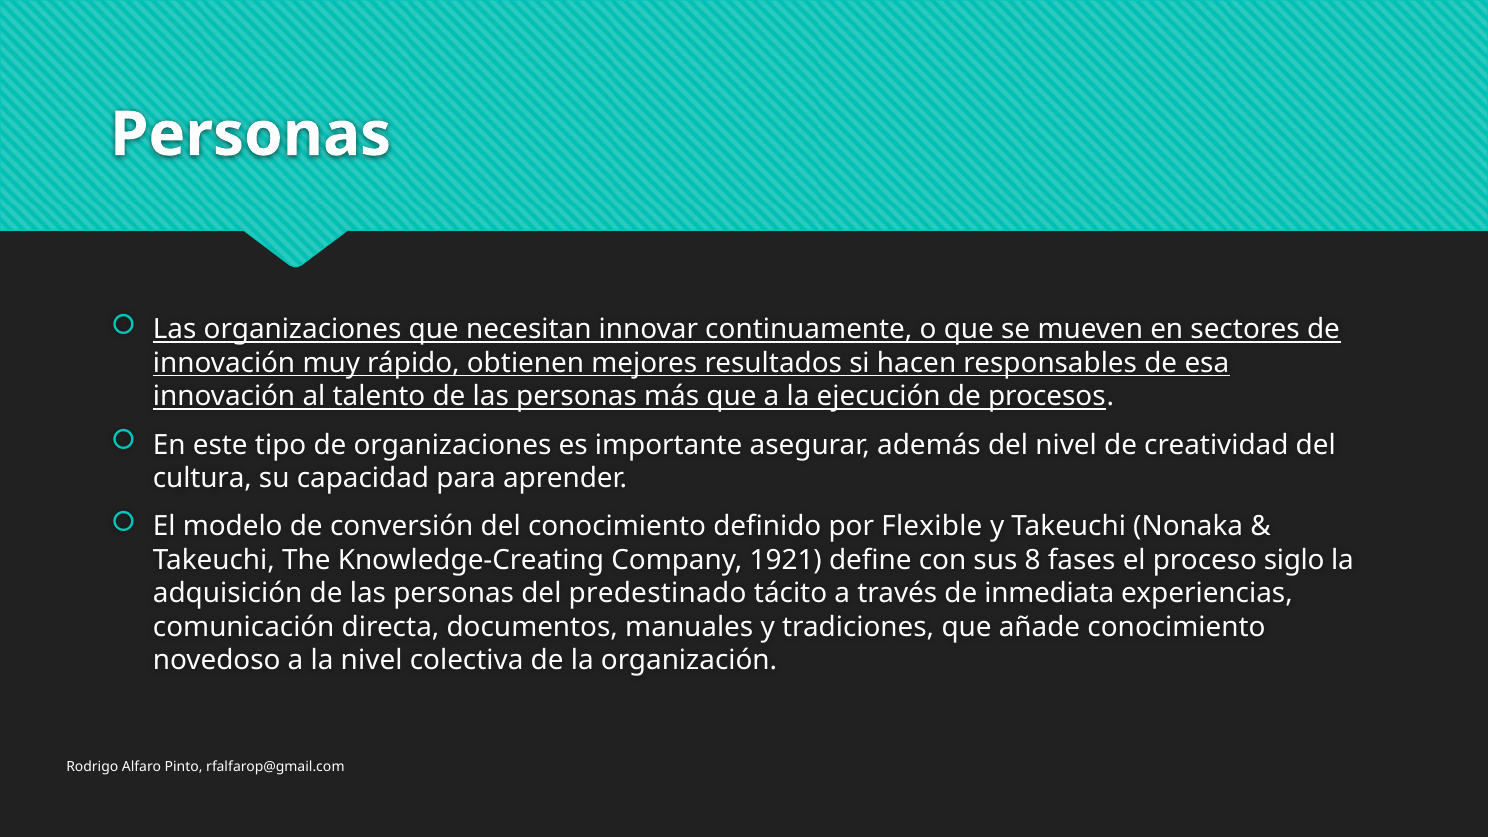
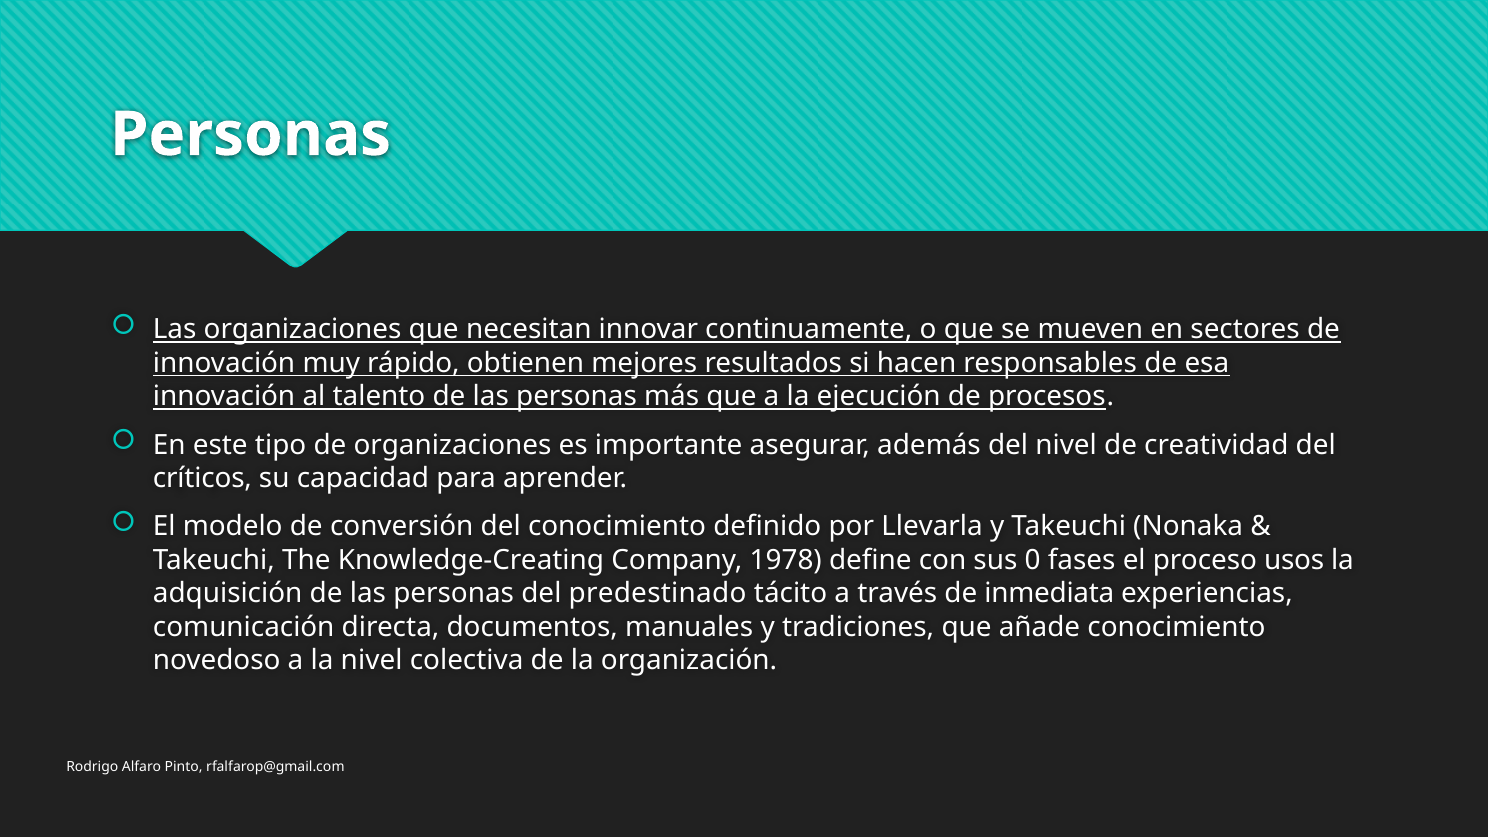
cultura: cultura -> críticos
Flexible: Flexible -> Llevarla
1921: 1921 -> 1978
8: 8 -> 0
siglo: siglo -> usos
